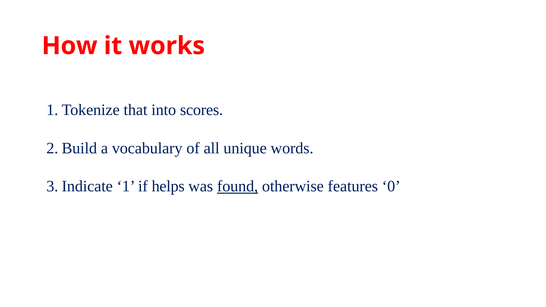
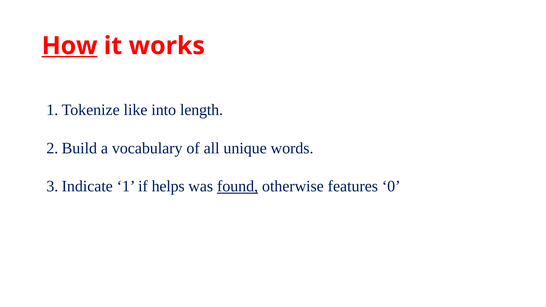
How underline: none -> present
that: that -> like
scores: scores -> length
